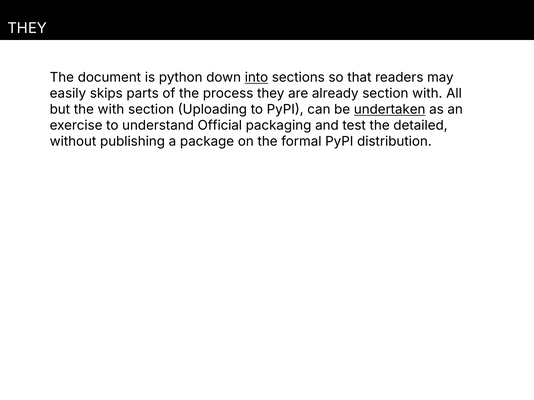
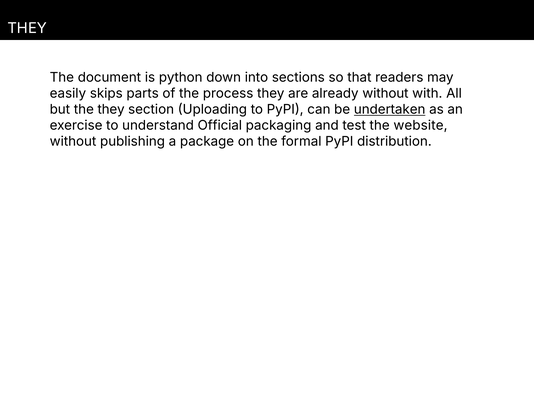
into underline: present -> none
already section: section -> without
the with: with -> they
detailed: detailed -> website
